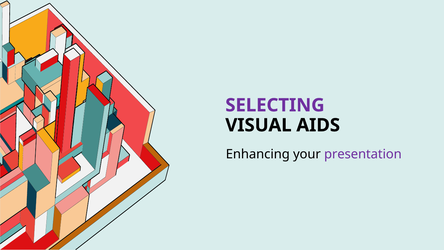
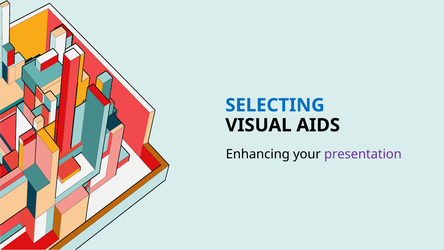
SELECTING colour: purple -> blue
